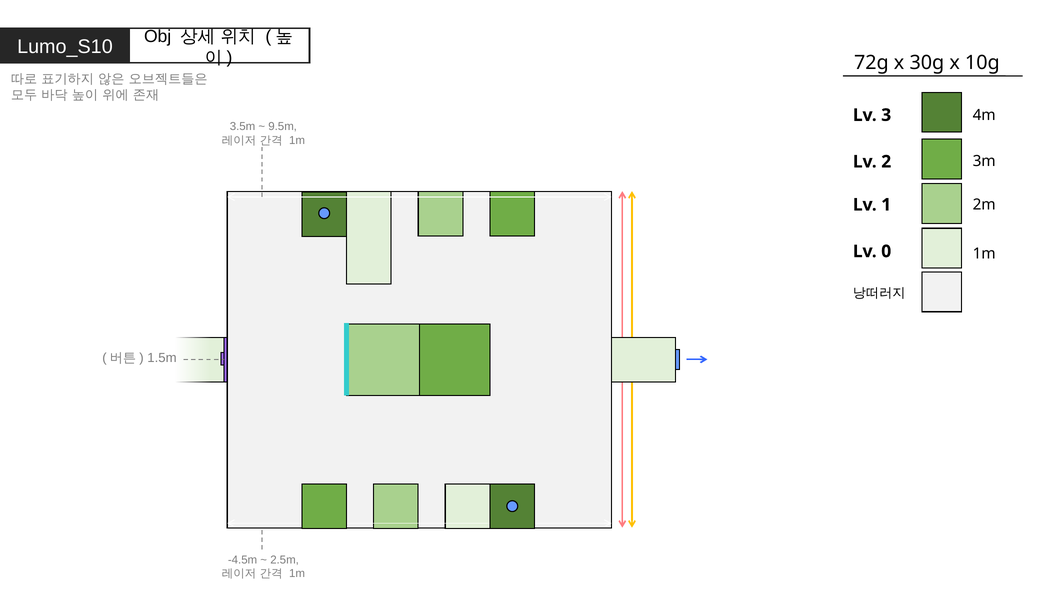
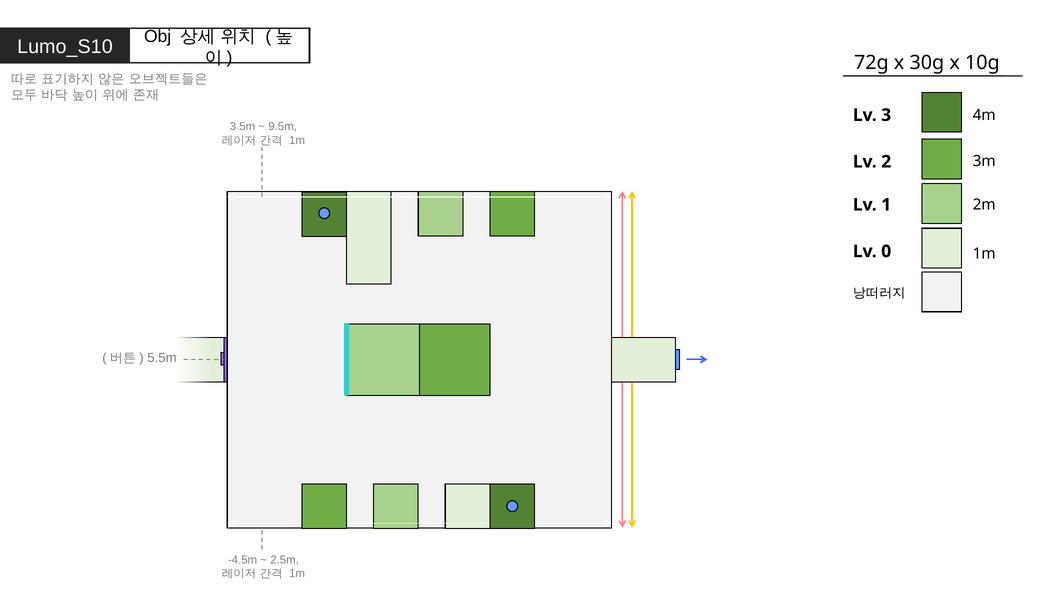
1.5m: 1.5m -> 5.5m
